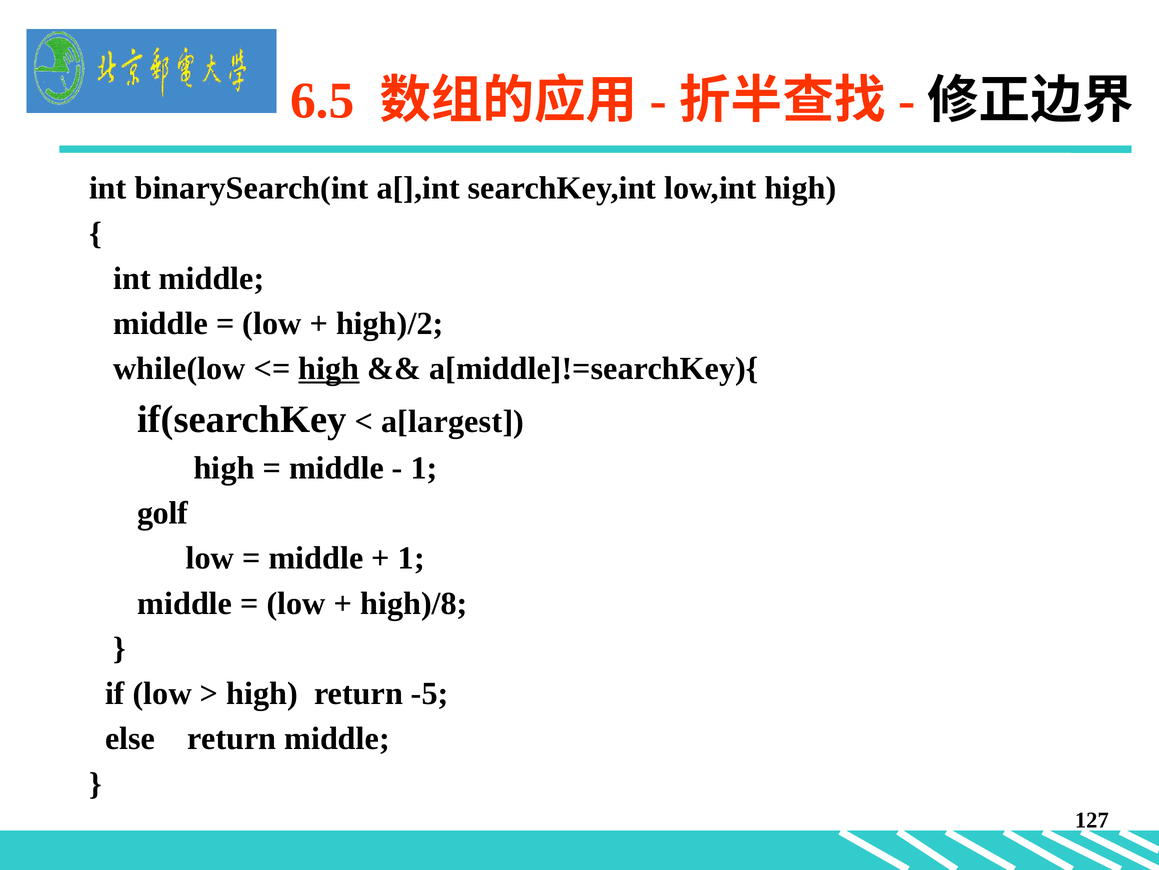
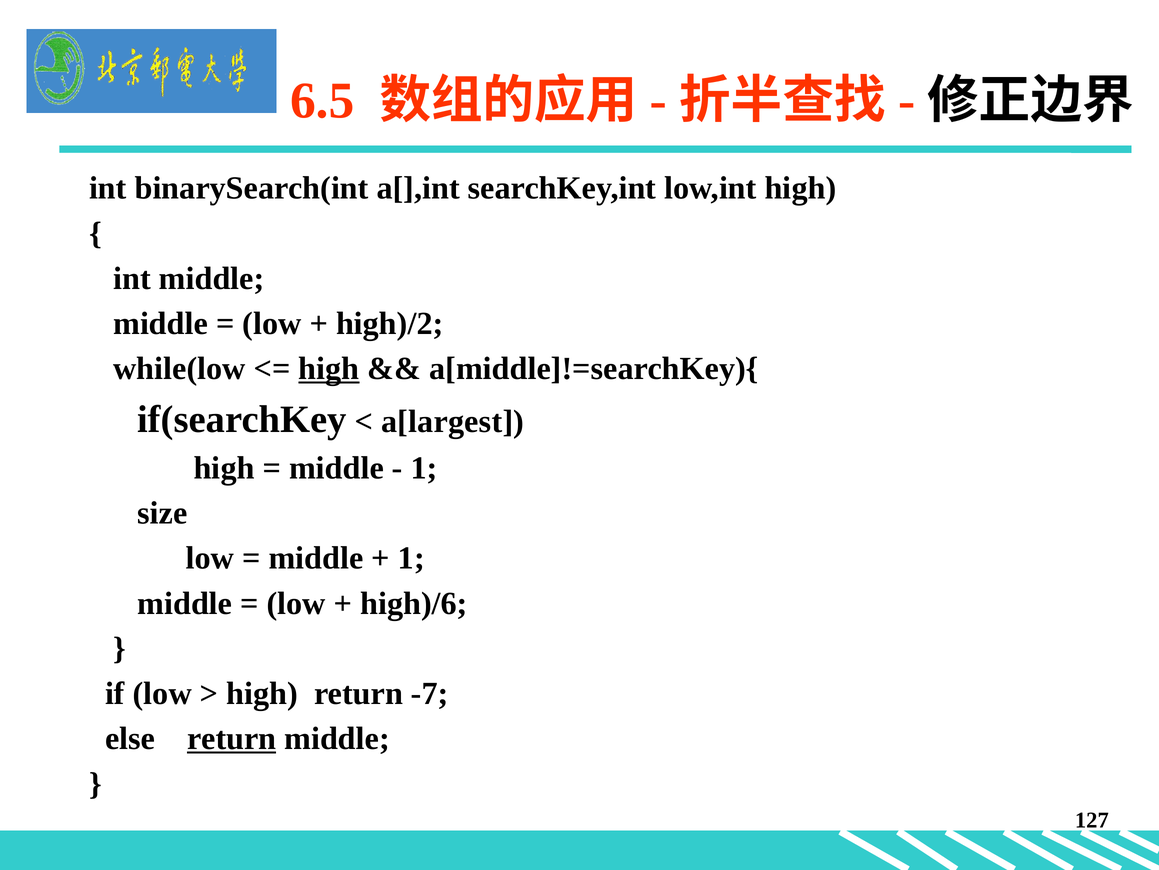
golf: golf -> size
high)/8: high)/8 -> high)/6
-5: -5 -> -7
return at (232, 738) underline: none -> present
